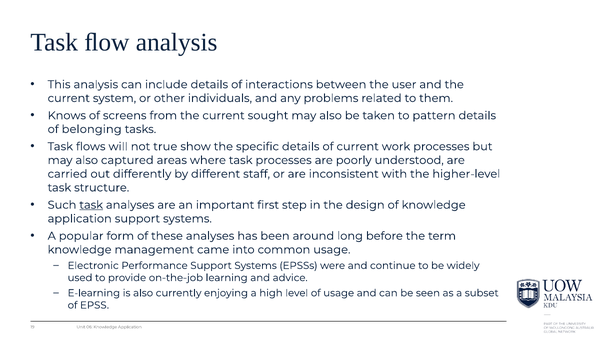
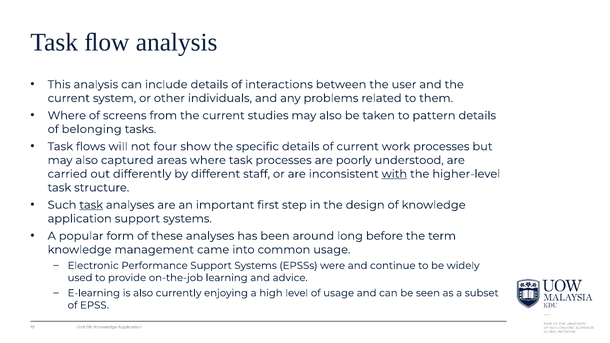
Knows at (67, 116): Knows -> Where
sought: sought -> studies
true: true -> four
with underline: none -> present
